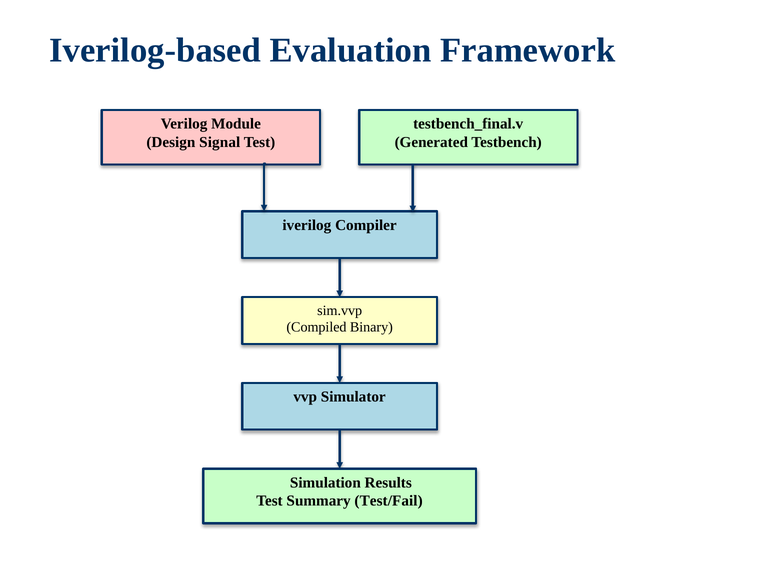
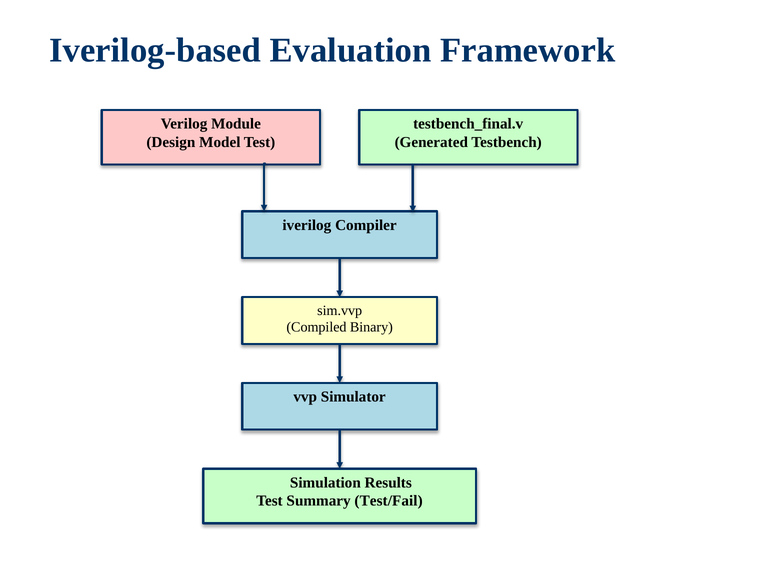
Signal: Signal -> Model
